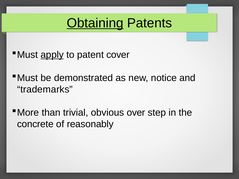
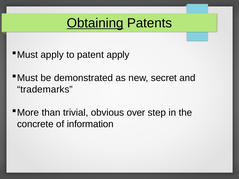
apply at (52, 55) underline: present -> none
patent cover: cover -> apply
notice: notice -> secret
reasonably: reasonably -> information
